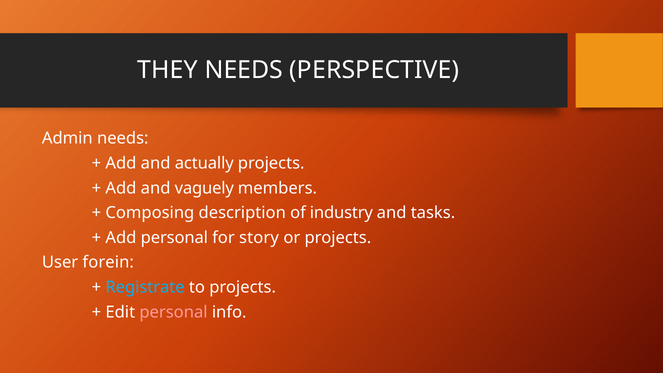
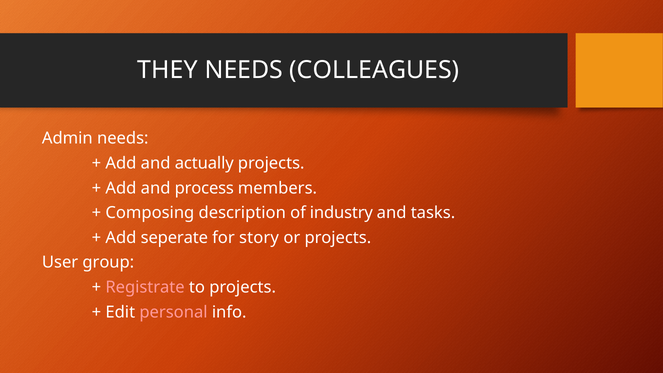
PERSPECTIVE: PERSPECTIVE -> COLLEAGUES
vaguely: vaguely -> process
Add personal: personal -> seperate
forein: forein -> group
Registrate colour: light blue -> pink
